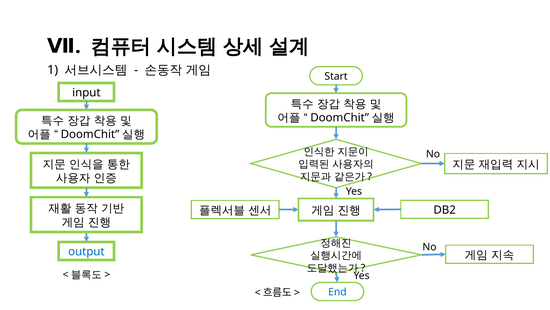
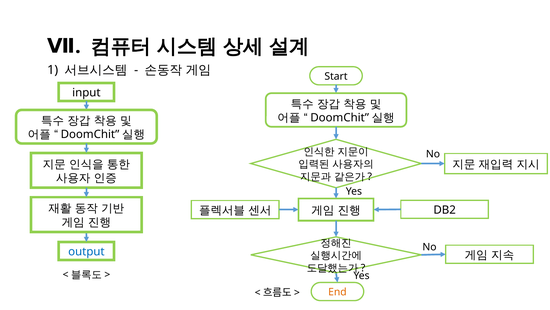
End colour: blue -> orange
